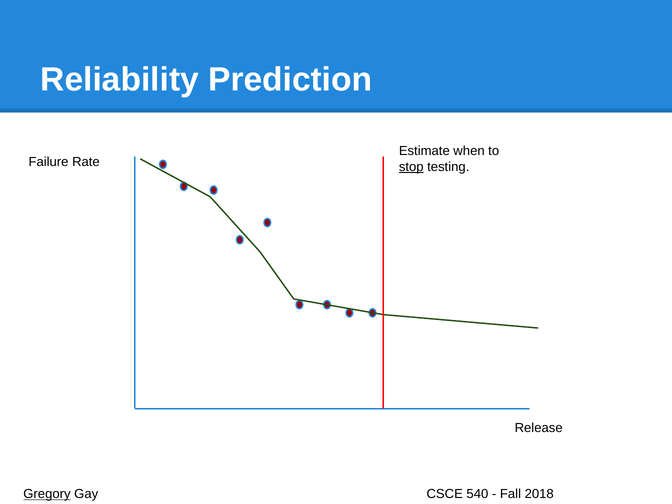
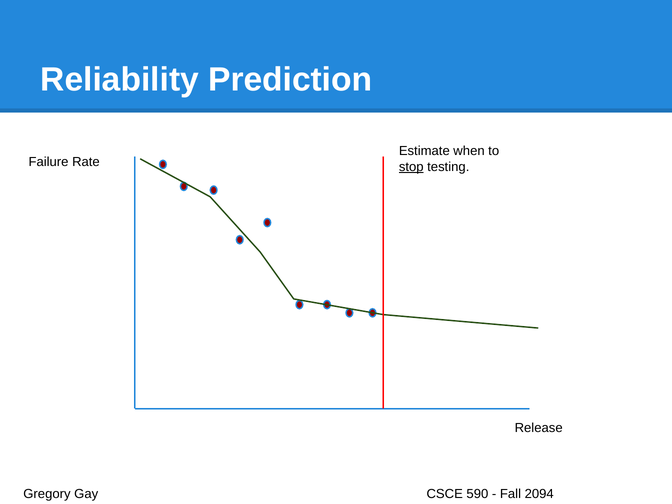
Gregory underline: present -> none
540: 540 -> 590
2018: 2018 -> 2094
